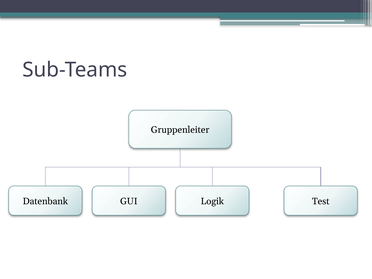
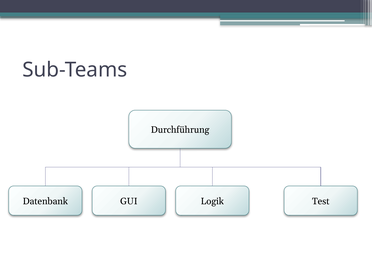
Gruppenleiter: Gruppenleiter -> Durchführung
